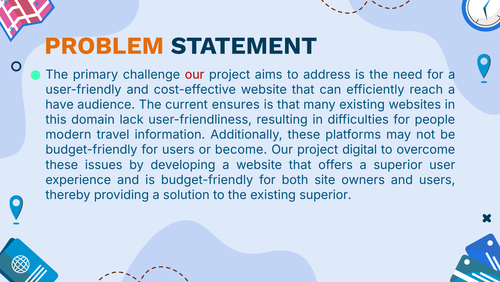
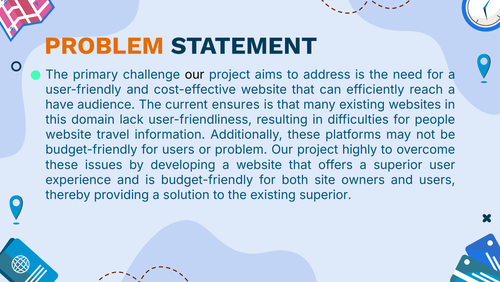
our at (195, 74) colour: red -> black
modern at (68, 134): modern -> website
or become: become -> problem
digital: digital -> highly
